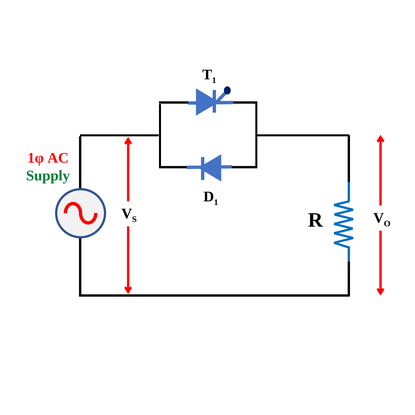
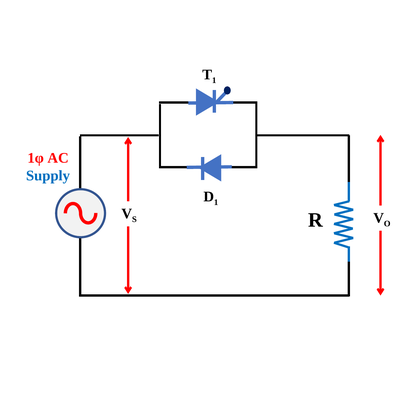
Supply colour: green -> blue
